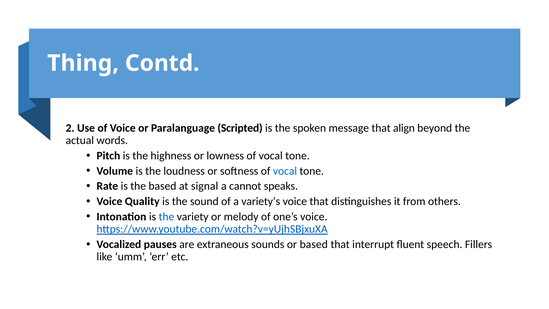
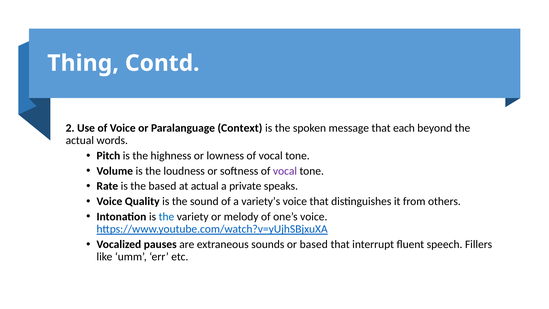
Scripted: Scripted -> Context
align: align -> each
vocal at (285, 171) colour: blue -> purple
at signal: signal -> actual
cannot: cannot -> private
